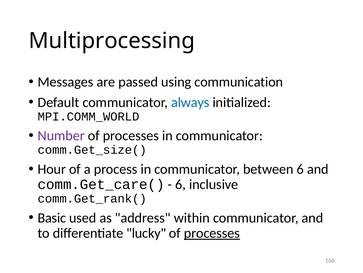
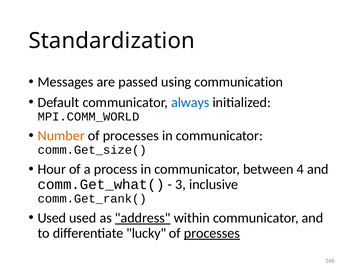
Multiprocessing: Multiprocessing -> Standardization
Number colour: purple -> orange
between 6: 6 -> 4
comm.Get_care(: comm.Get_care( -> comm.Get_what(
6 at (180, 184): 6 -> 3
Basic at (52, 217): Basic -> Used
address underline: none -> present
